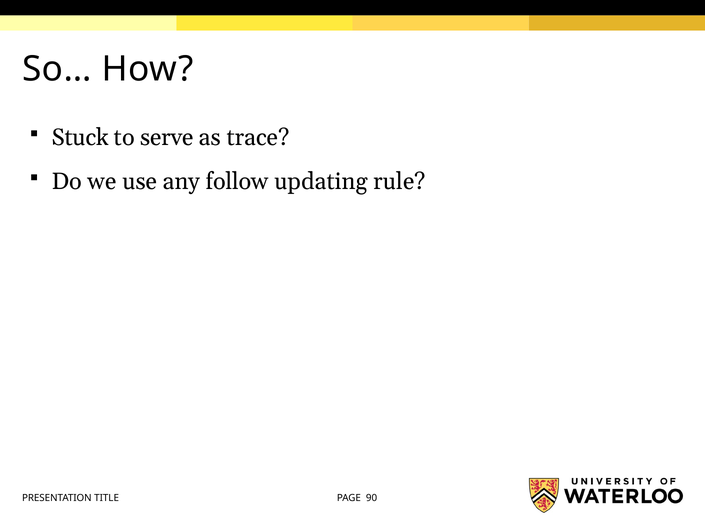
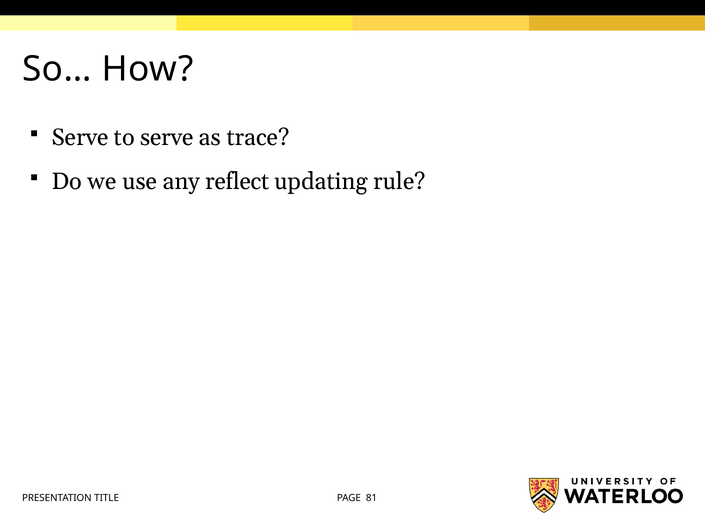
Stuck at (80, 138): Stuck -> Serve
follow: follow -> reflect
90: 90 -> 81
